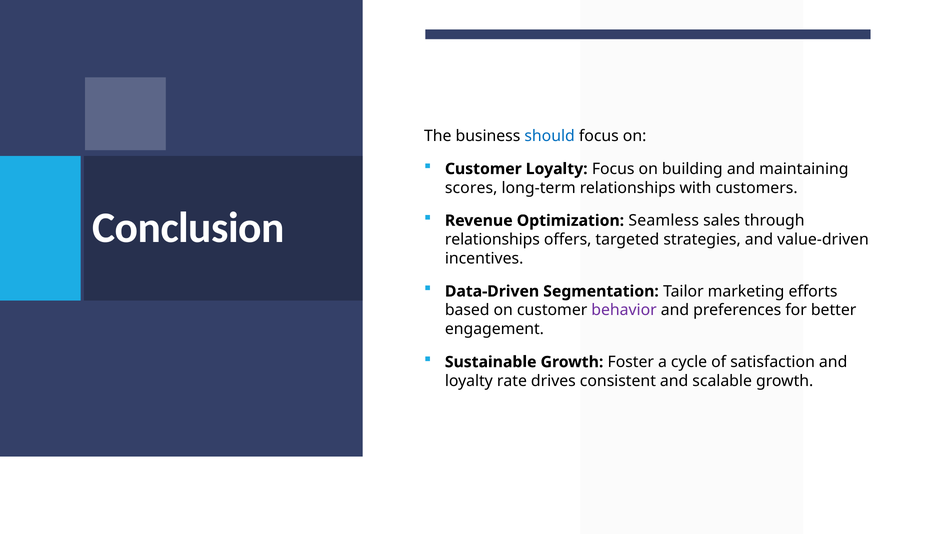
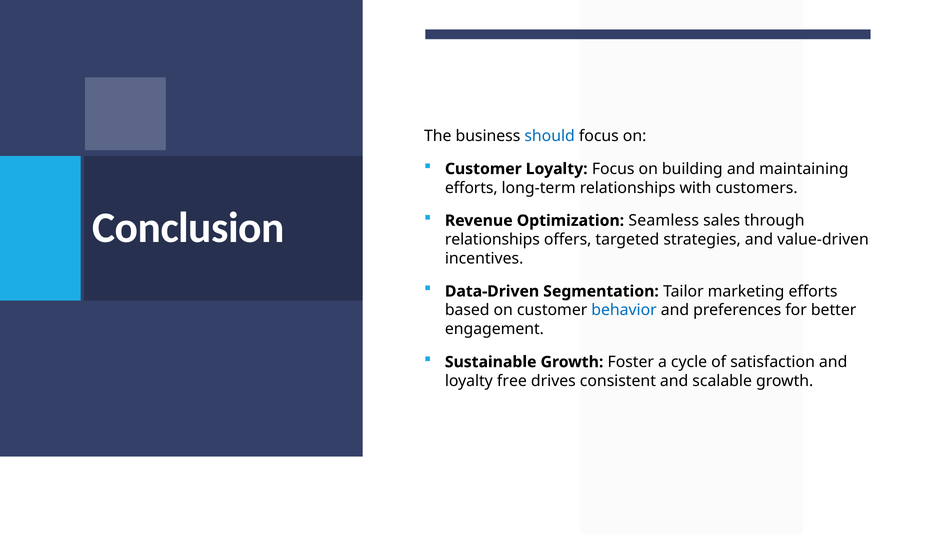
scores at (471, 188): scores -> efforts
behavior colour: purple -> blue
rate: rate -> free
